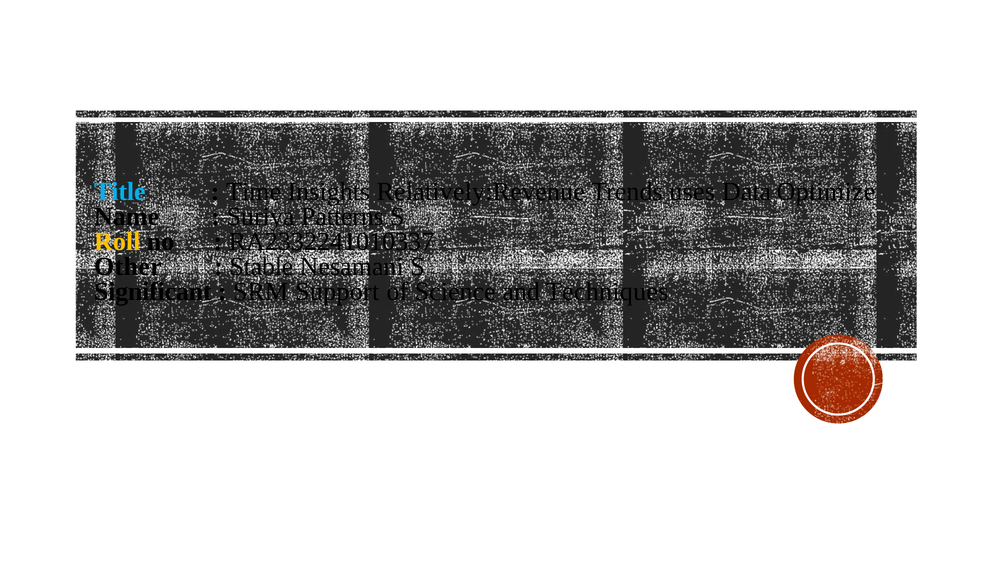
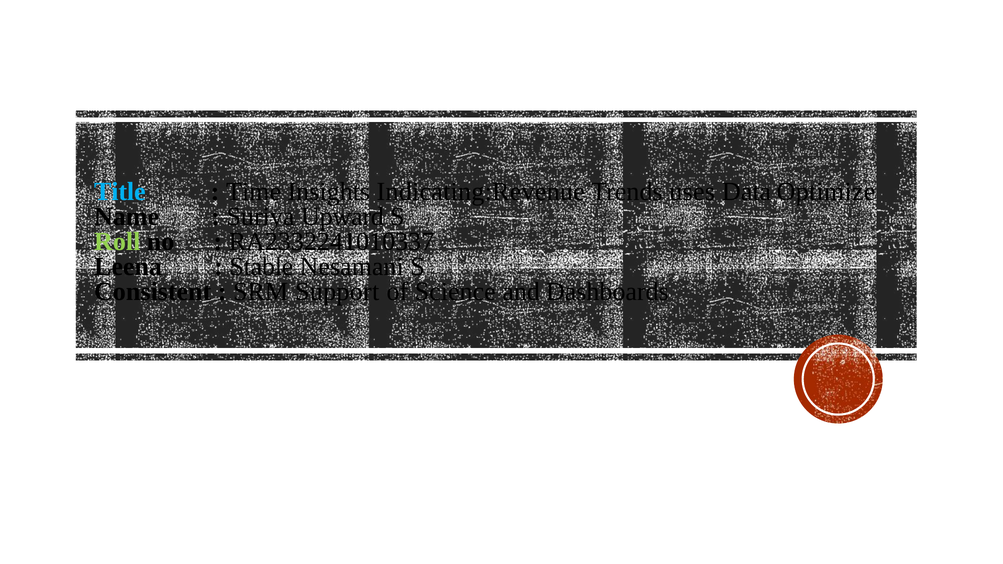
Relatively:Revenue: Relatively:Revenue -> Indicating:Revenue
Patterns: Patterns -> Upward
Roll colour: yellow -> light green
Other: Other -> Leena
Significant: Significant -> Consistent
Techniques: Techniques -> Dashboards
